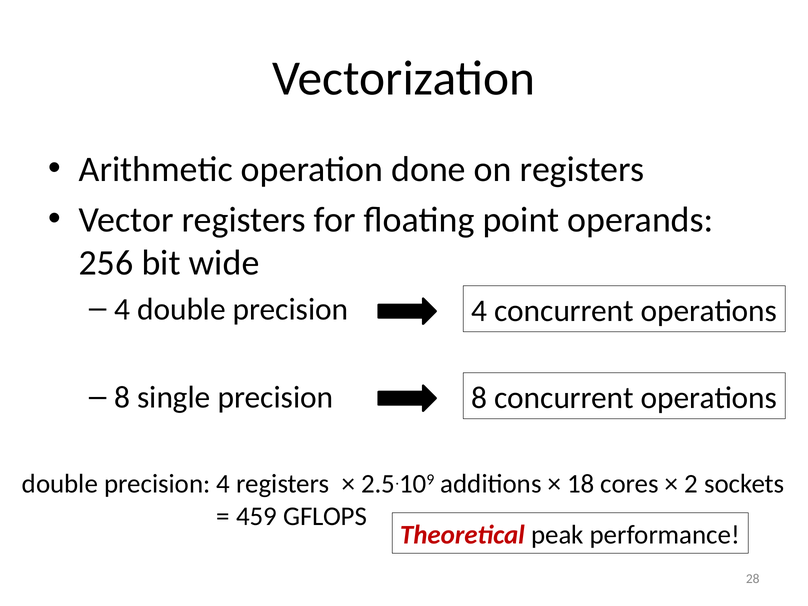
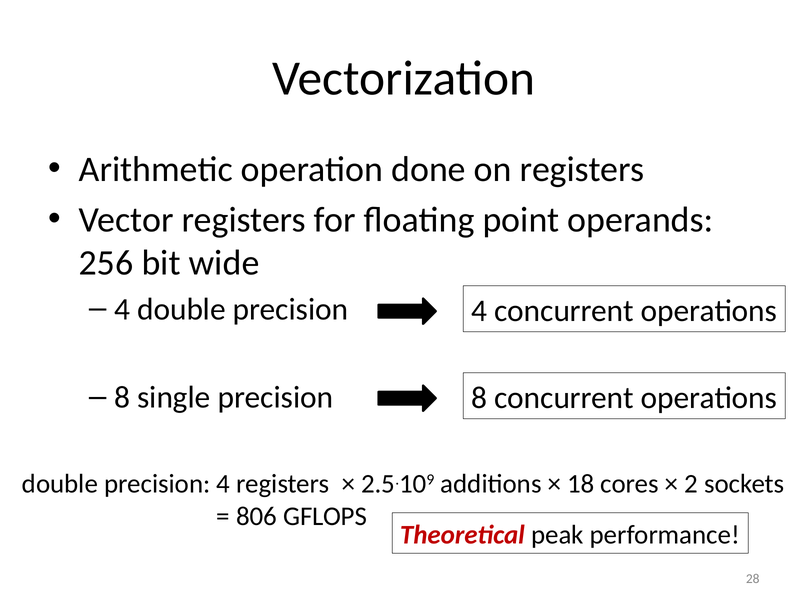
459: 459 -> 806
